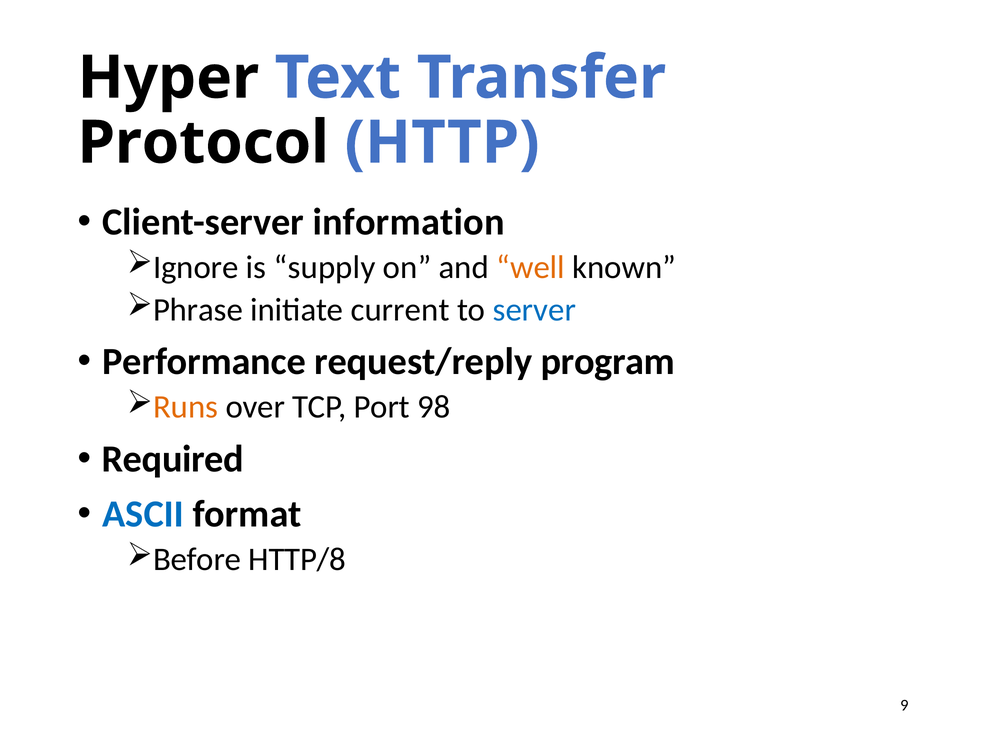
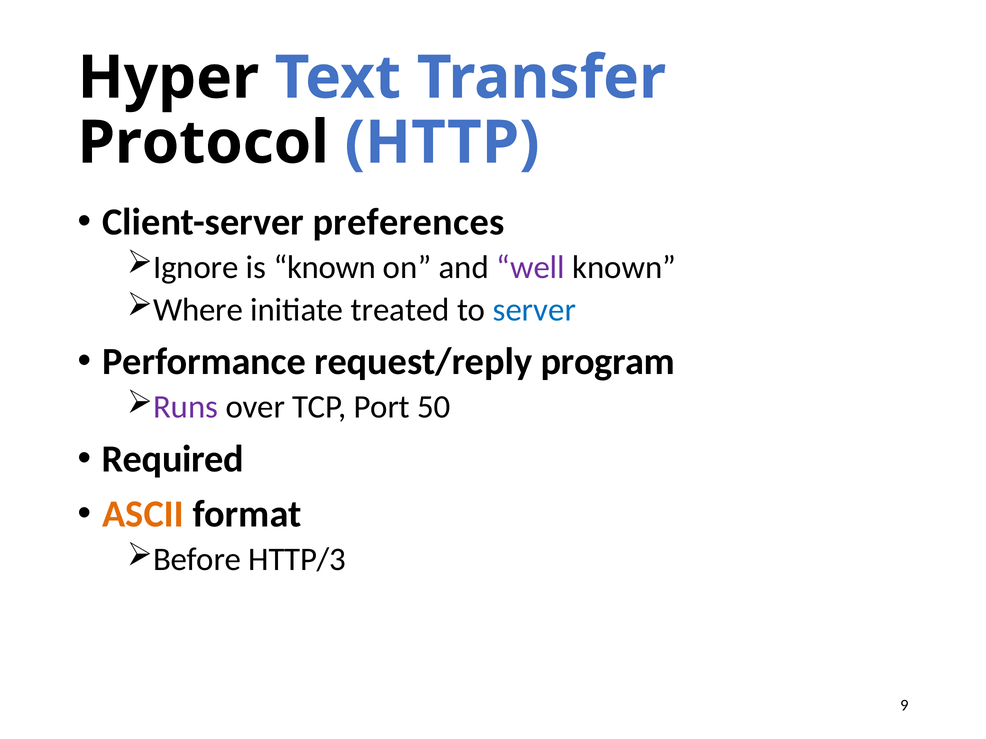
information: information -> preferences
is supply: supply -> known
well colour: orange -> purple
Phrase: Phrase -> Where
current: current -> treated
Runs colour: orange -> purple
98: 98 -> 50
ASCII colour: blue -> orange
HTTP/8: HTTP/8 -> HTTP/3
